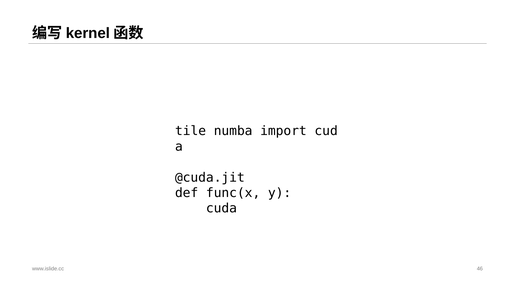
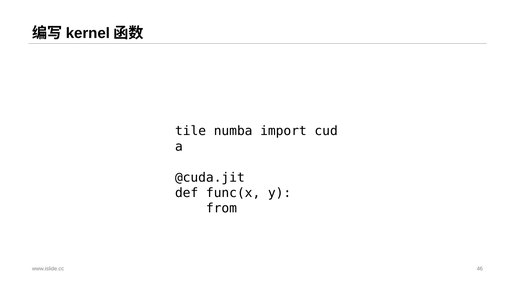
cuda: cuda -> from
